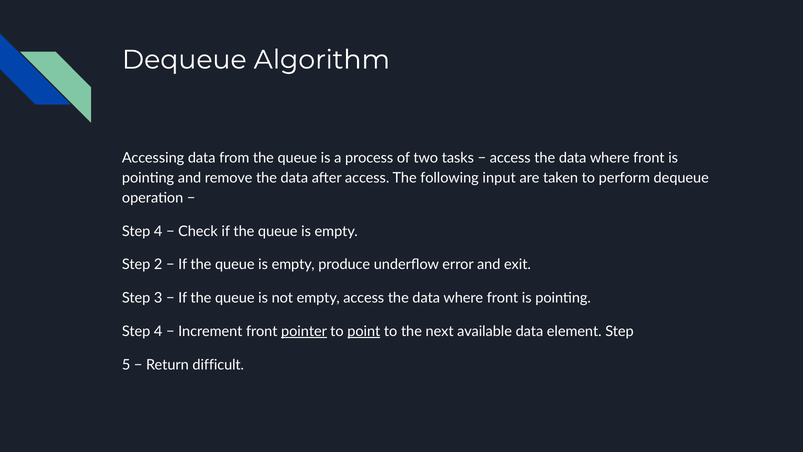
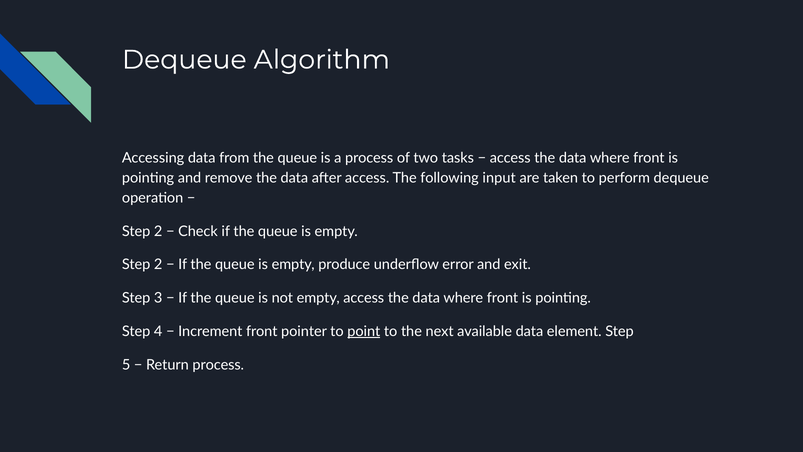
4 at (158, 231): 4 -> 2
pointer underline: present -> none
Return difficult: difficult -> process
